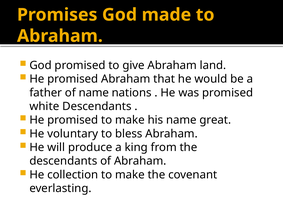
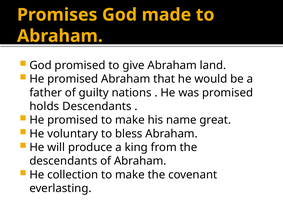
of name: name -> guilty
white: white -> holds
